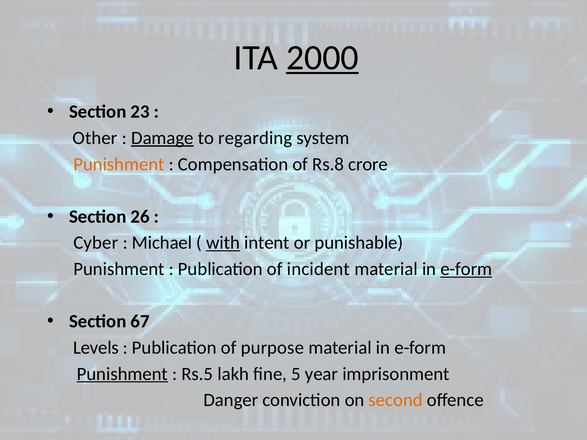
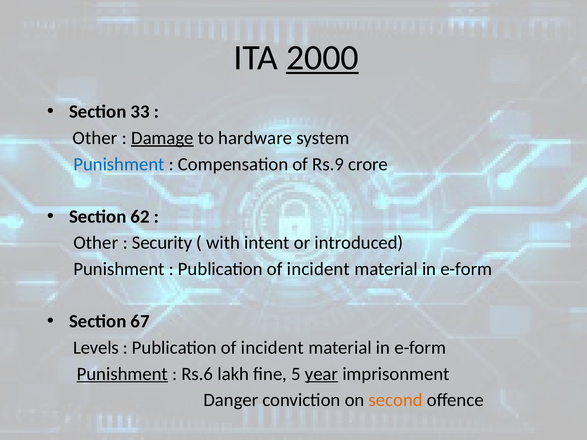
23: 23 -> 33
regarding: regarding -> hardware
Punishment at (119, 164) colour: orange -> blue
Rs.8: Rs.8 -> Rs.9
26: 26 -> 62
Cyber at (96, 243): Cyber -> Other
Michael: Michael -> Security
with underline: present -> none
punishable: punishable -> introduced
e-form at (466, 269) underline: present -> none
purpose at (272, 348): purpose -> incident
Rs.5: Rs.5 -> Rs.6
year underline: none -> present
